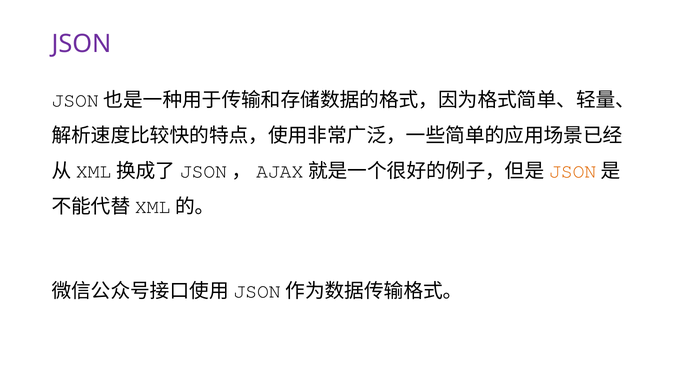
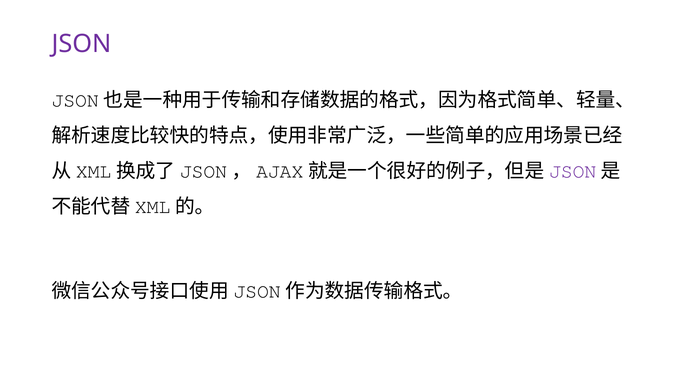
JSON at (573, 171) colour: orange -> purple
